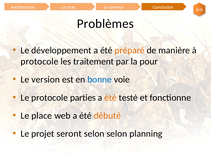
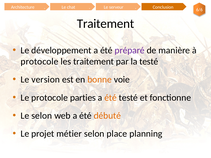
Problèmes at (105, 24): Problèmes -> Traitement
préparé colour: orange -> purple
la pour: pour -> testé
bonne colour: blue -> orange
Le place: place -> selon
seront: seront -> métier
selon selon: selon -> place
